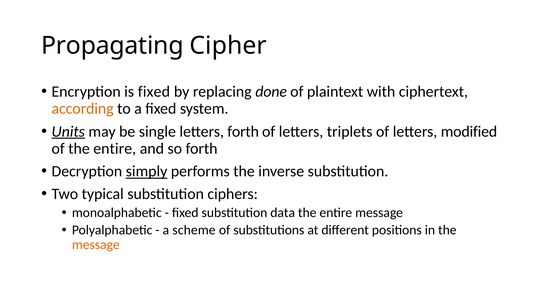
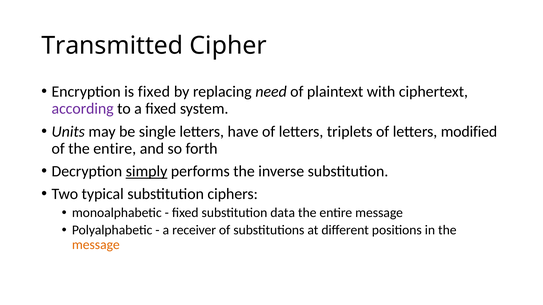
Propagating: Propagating -> Transmitted
done: done -> need
according colour: orange -> purple
Units underline: present -> none
letters forth: forth -> have
scheme: scheme -> receiver
